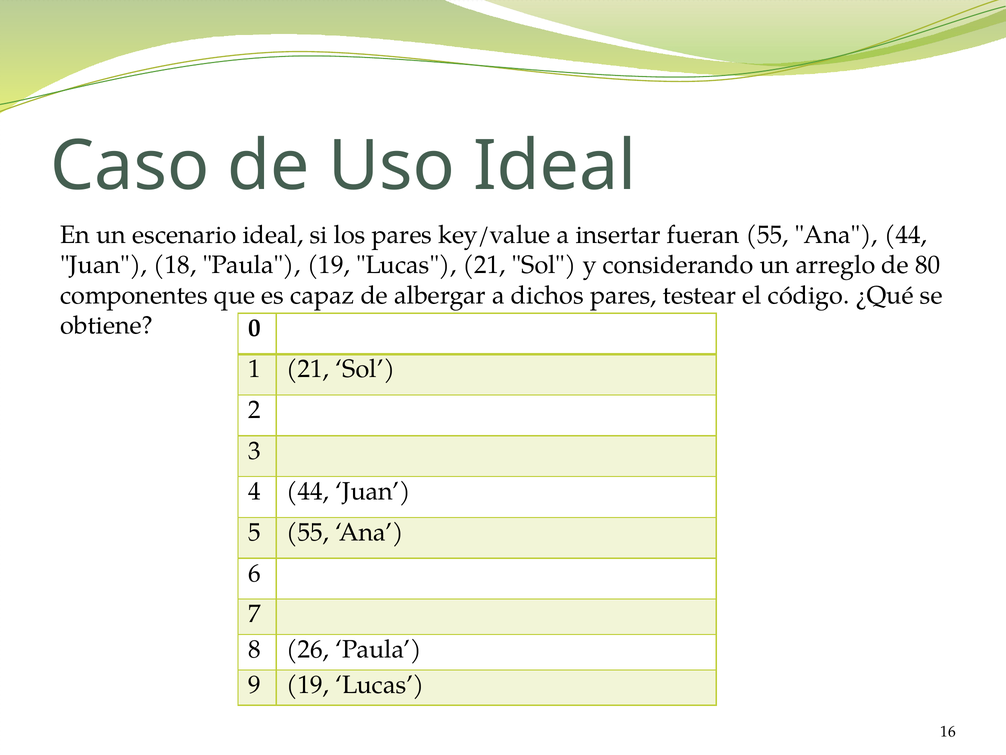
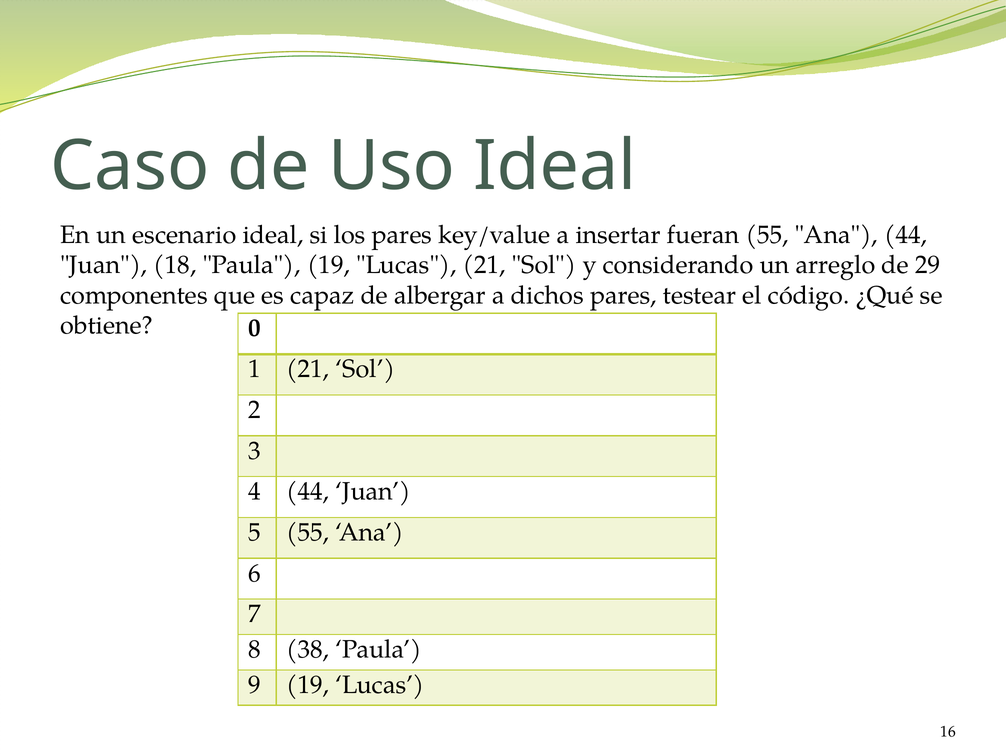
80: 80 -> 29
26: 26 -> 38
